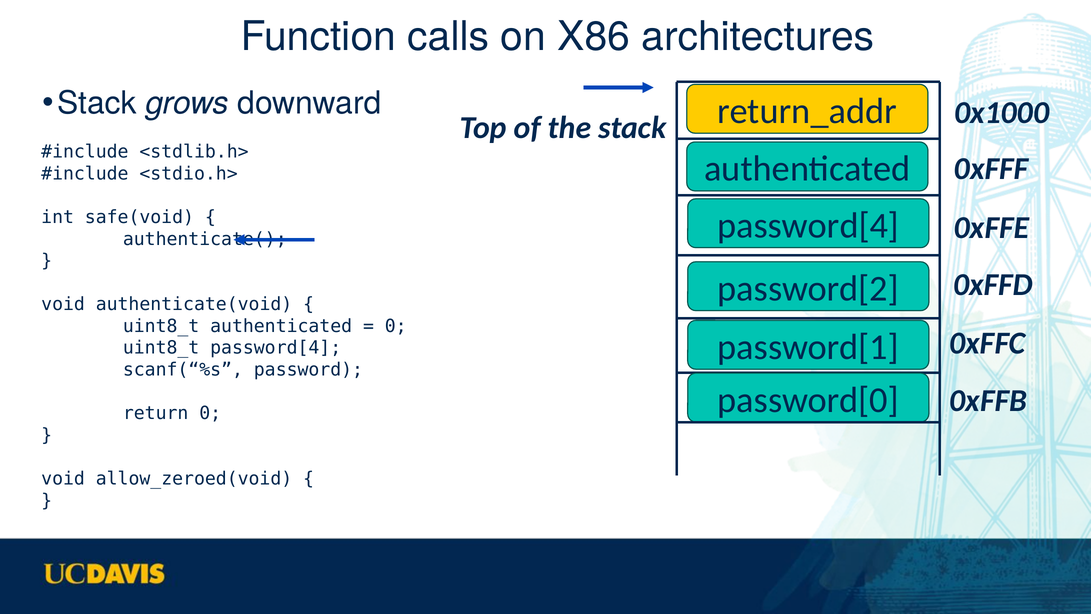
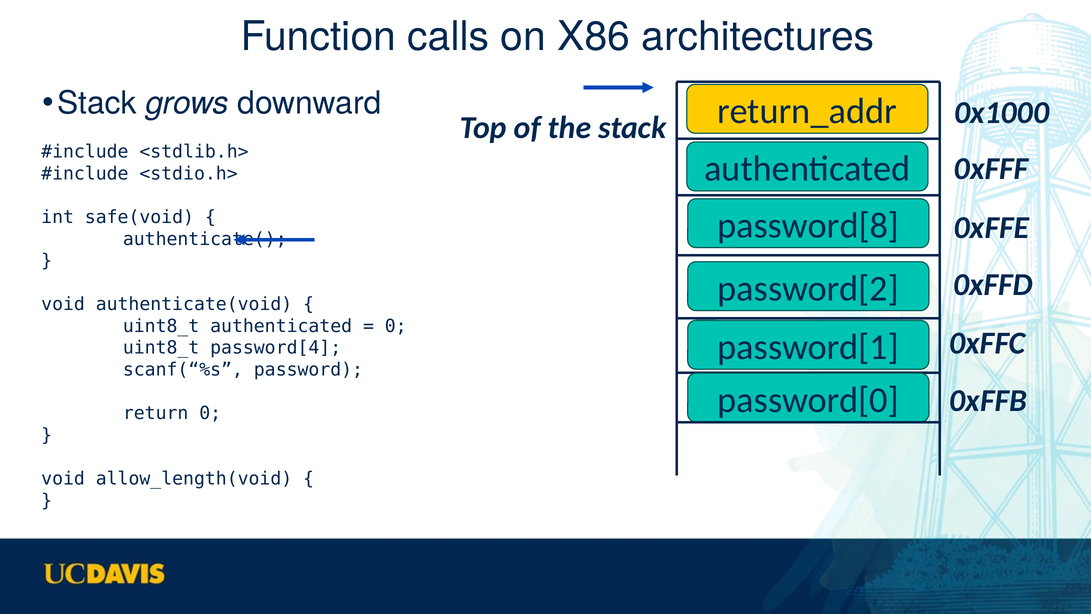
password[4 at (808, 226): password[4 -> password[8
allow_zeroed(void: allow_zeroed(void -> allow_length(void
